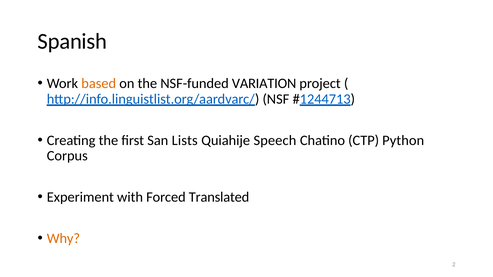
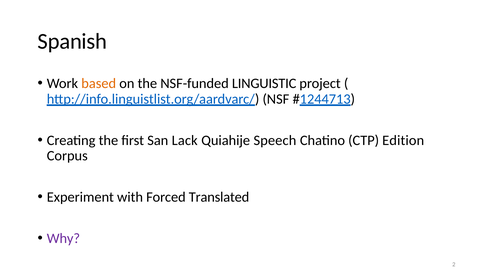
VARIATION: VARIATION -> LINGUISTIC
Lists: Lists -> Lack
Python: Python -> Edition
Why colour: orange -> purple
